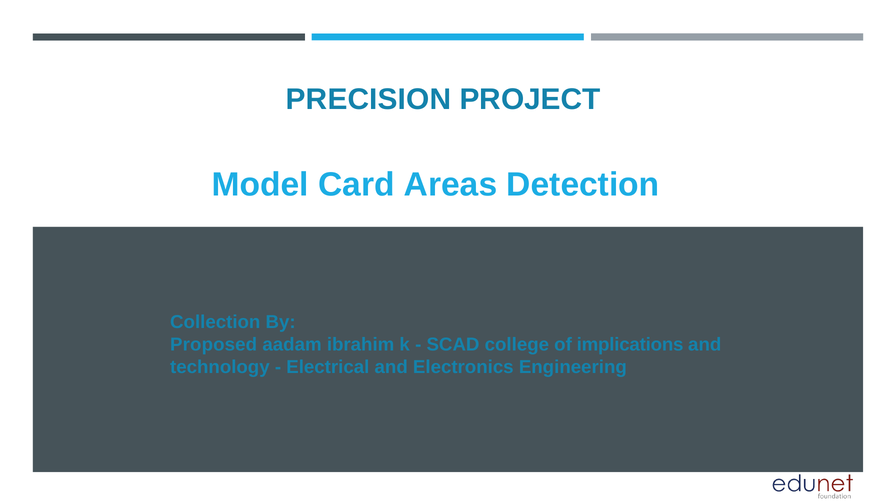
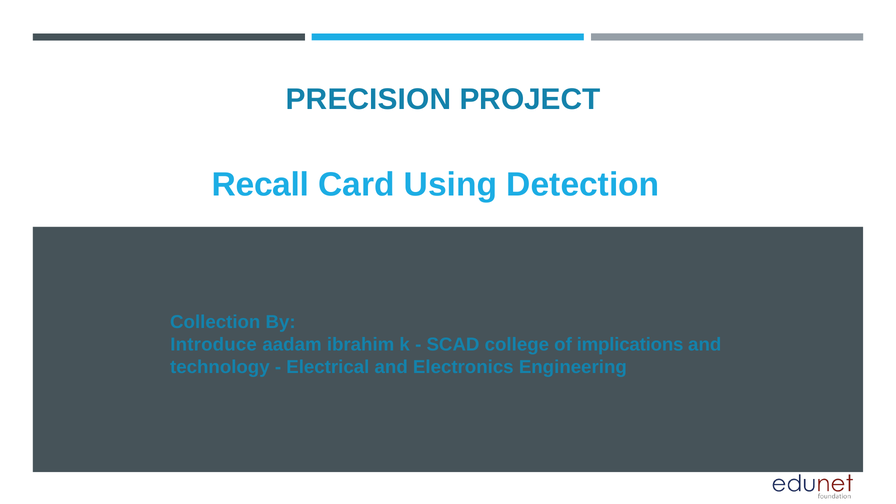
Model: Model -> Recall
Areas: Areas -> Using
Proposed: Proposed -> Introduce
